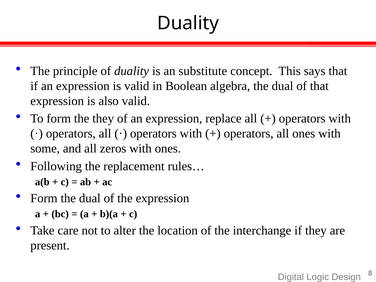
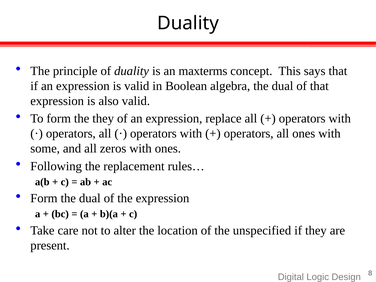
substitute: substitute -> maxterms
interchange: interchange -> unspecified
